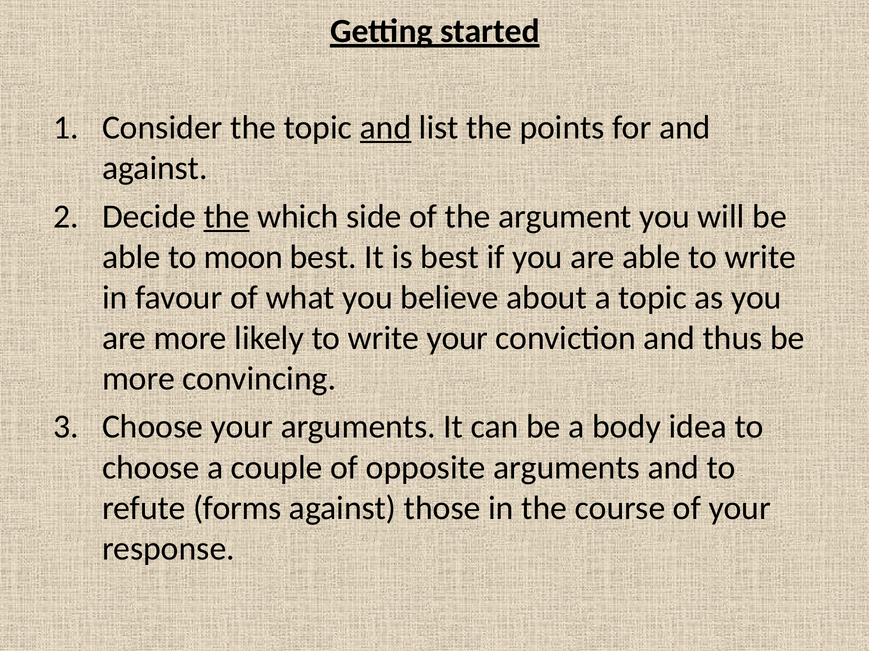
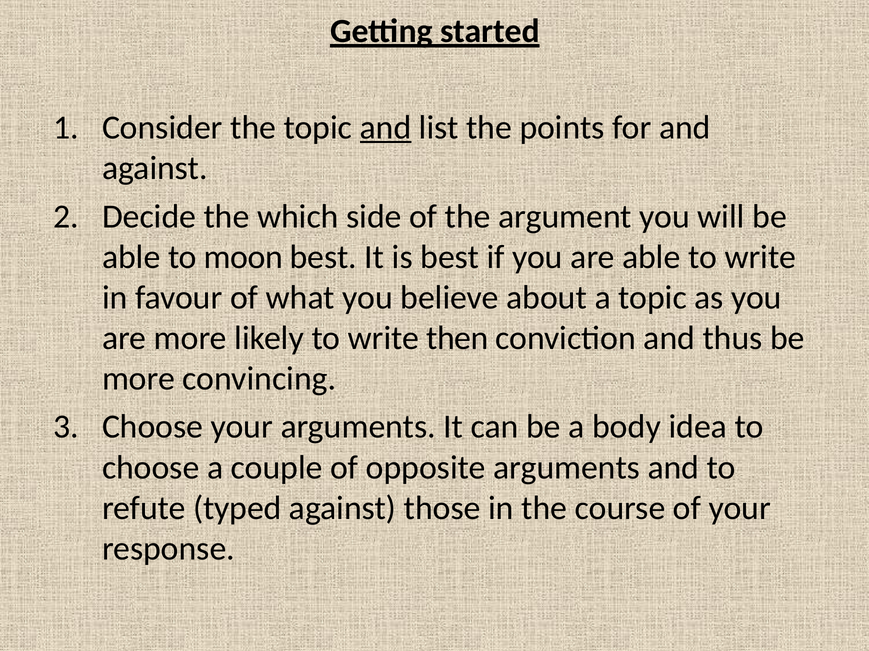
the at (227, 217) underline: present -> none
write your: your -> then
forms: forms -> typed
